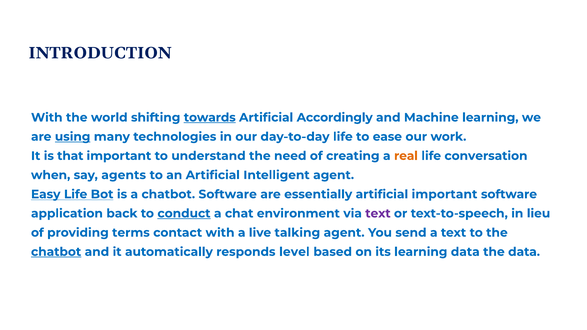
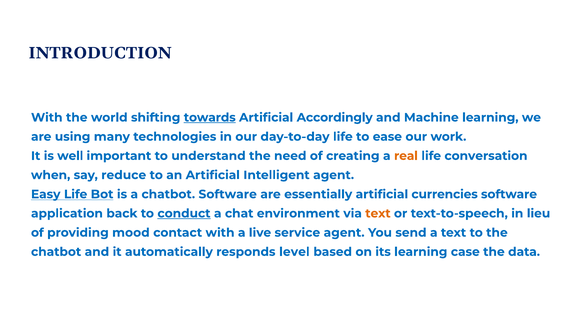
using underline: present -> none
that: that -> well
agents: agents -> reduce
artificial important: important -> currencies
text at (378, 214) colour: purple -> orange
terms: terms -> mood
talking: talking -> service
chatbot at (56, 252) underline: present -> none
learning data: data -> case
